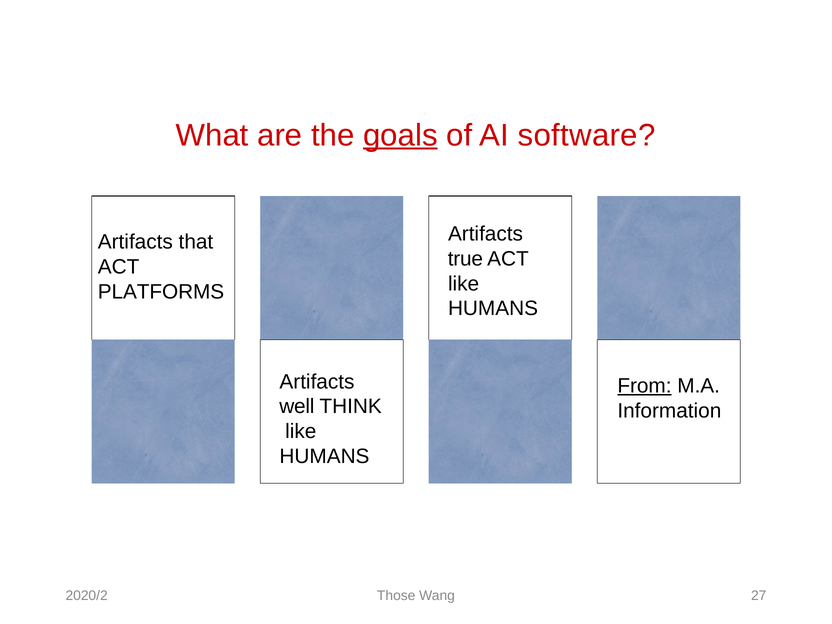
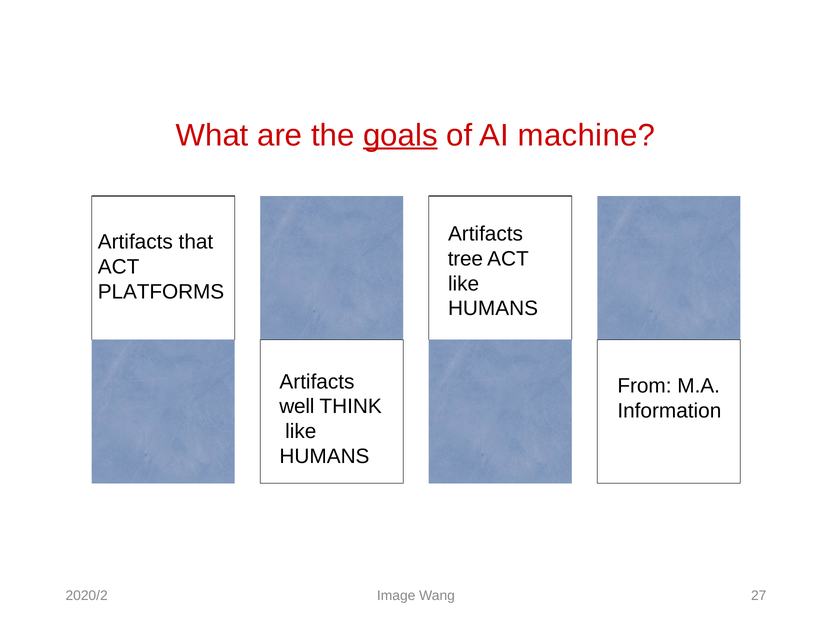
software: software -> machine
true: true -> tree
From underline: present -> none
Those: Those -> Image
